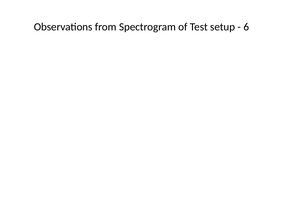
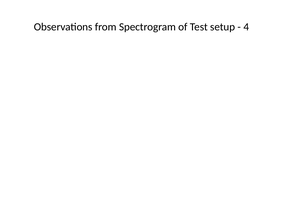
6: 6 -> 4
